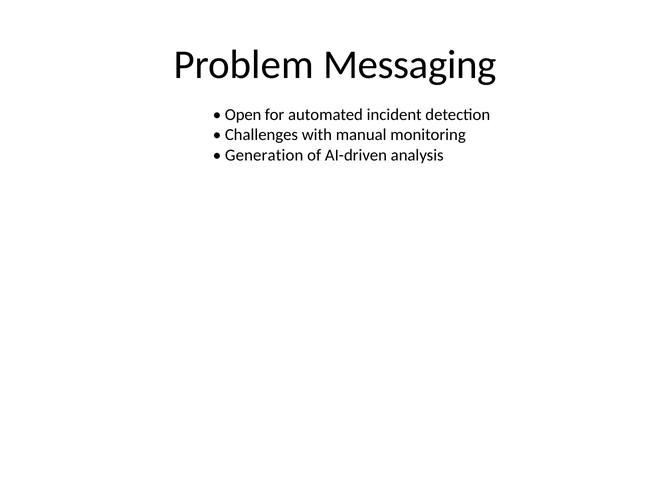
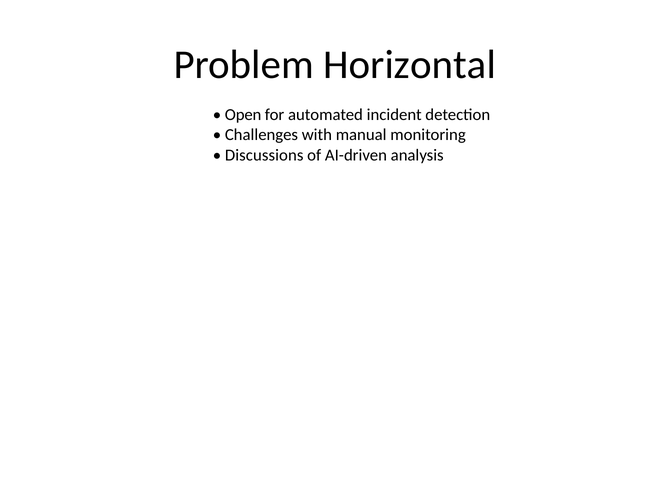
Messaging: Messaging -> Horizontal
Generation: Generation -> Discussions
